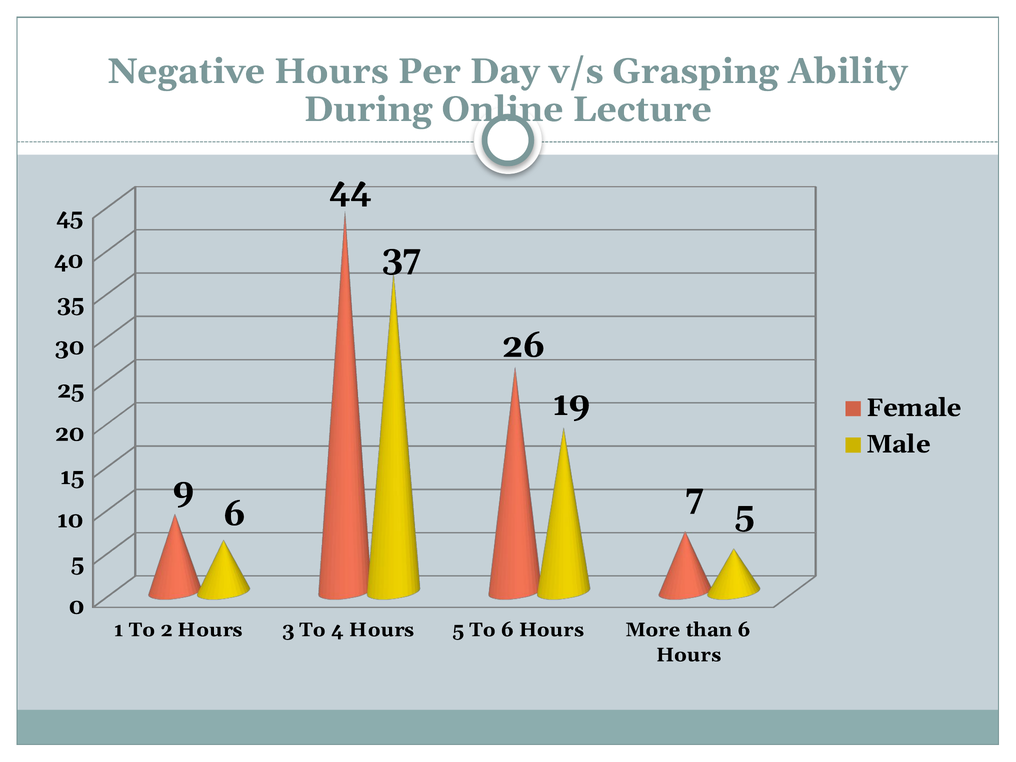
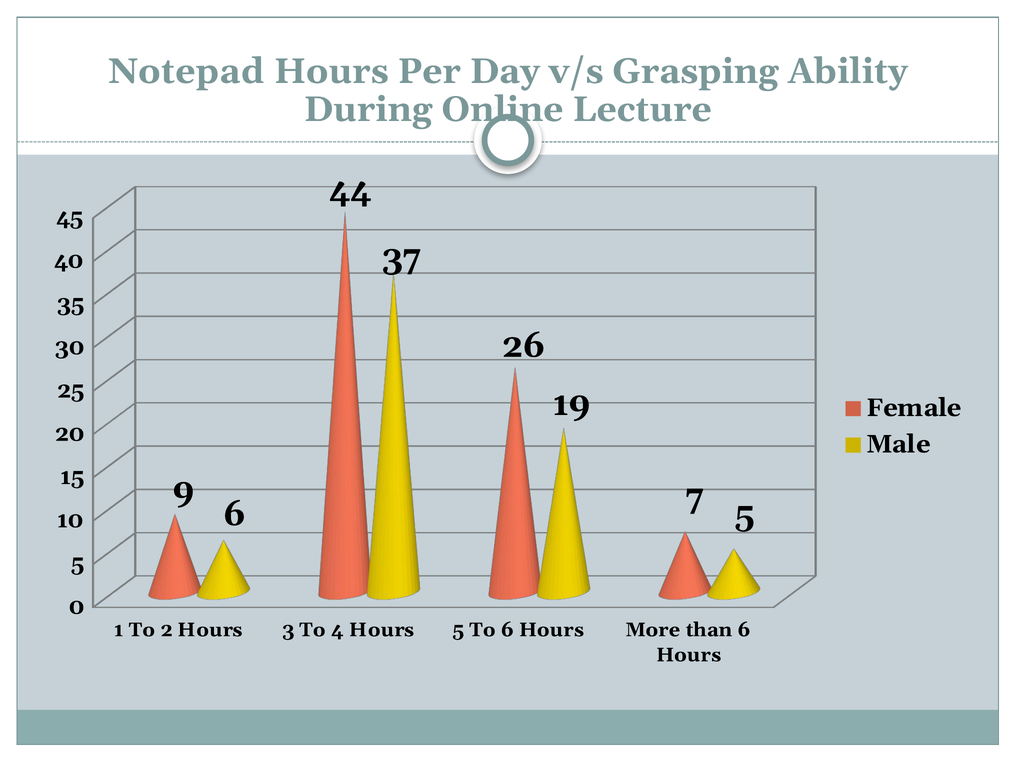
Negative: Negative -> Notepad
